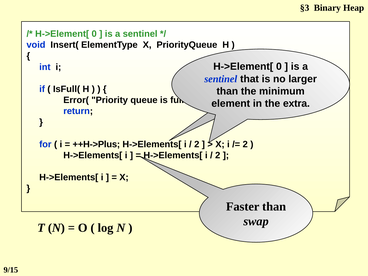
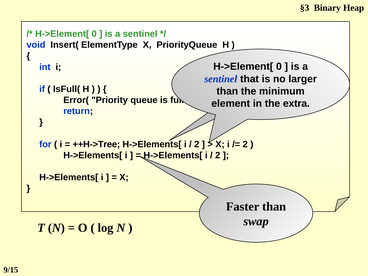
++H->Plus: ++H->Plus -> ++H->Tree
